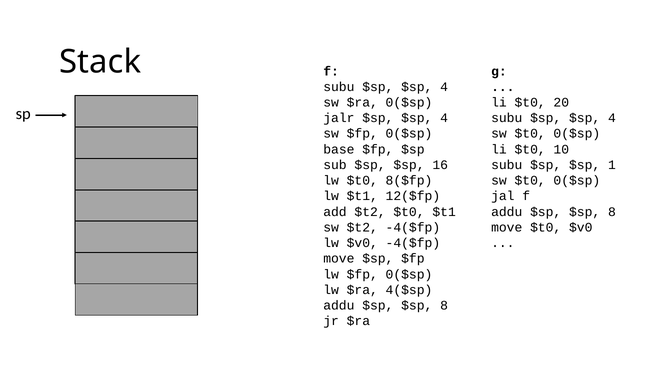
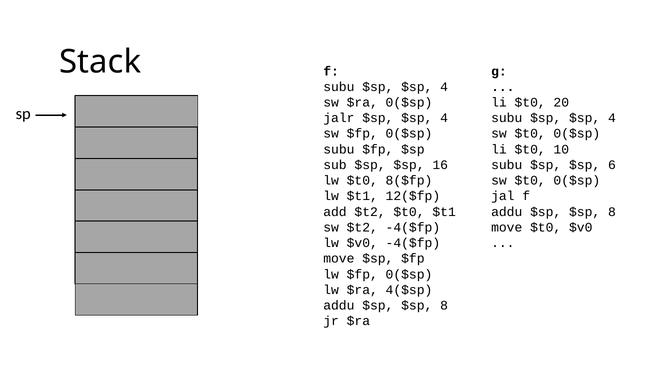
base at (339, 149): base -> subu
1: 1 -> 6
